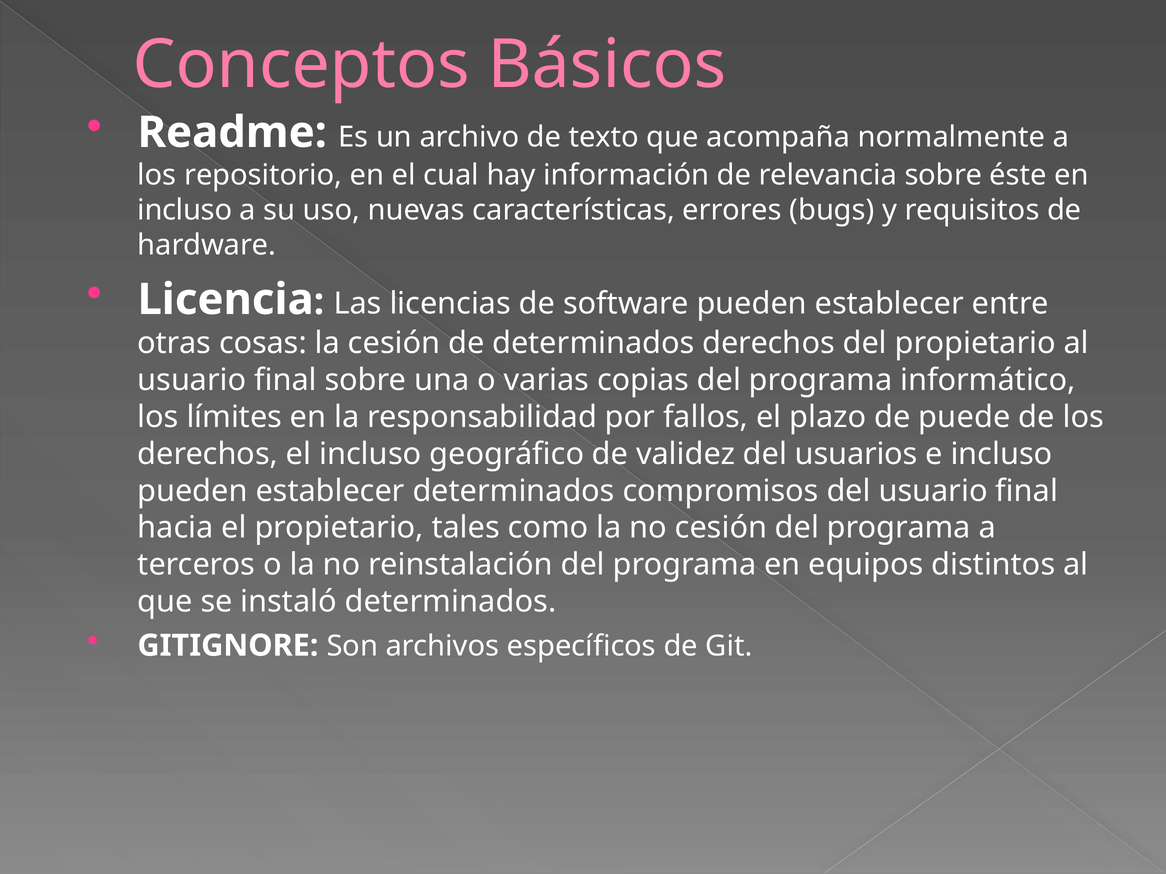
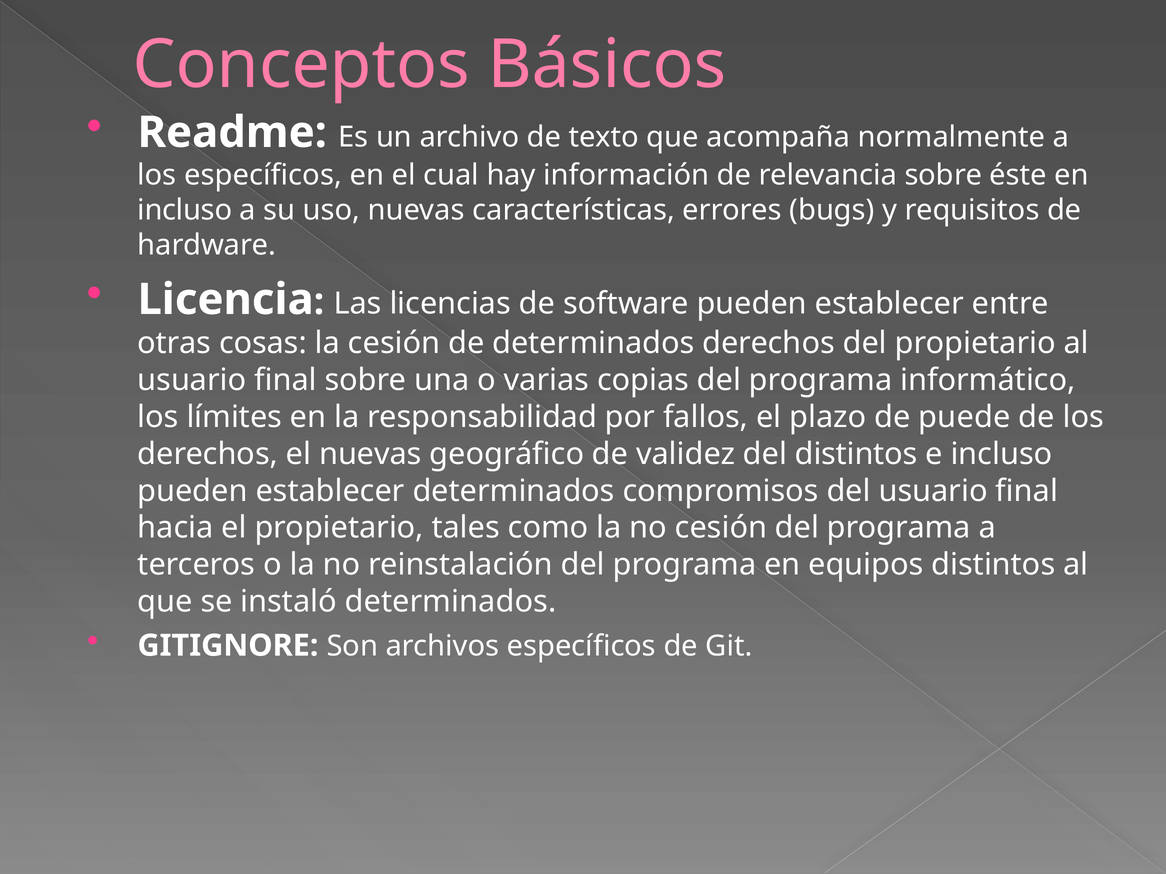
los repositorio: repositorio -> específicos
el incluso: incluso -> nuevas
del usuarios: usuarios -> distintos
